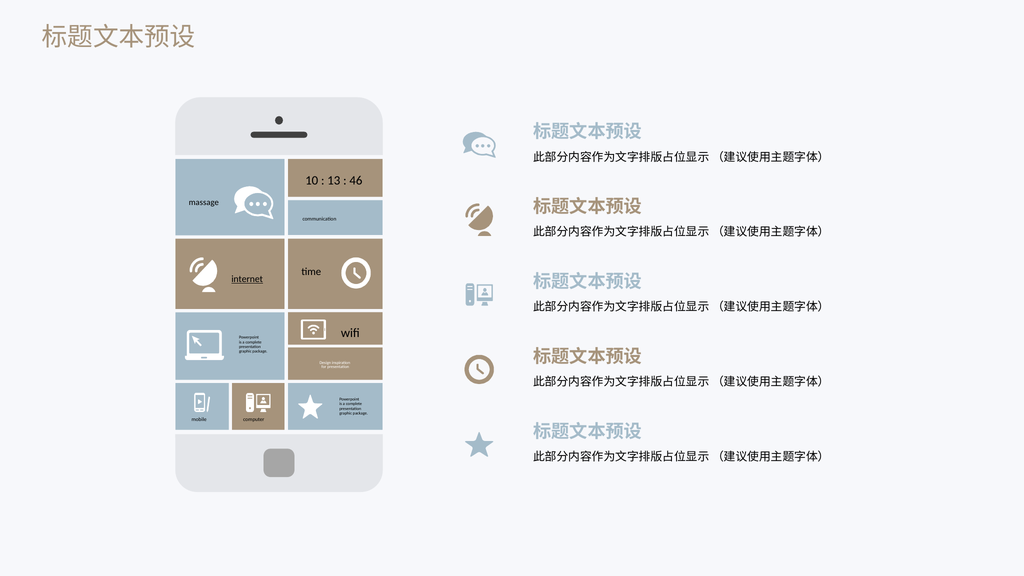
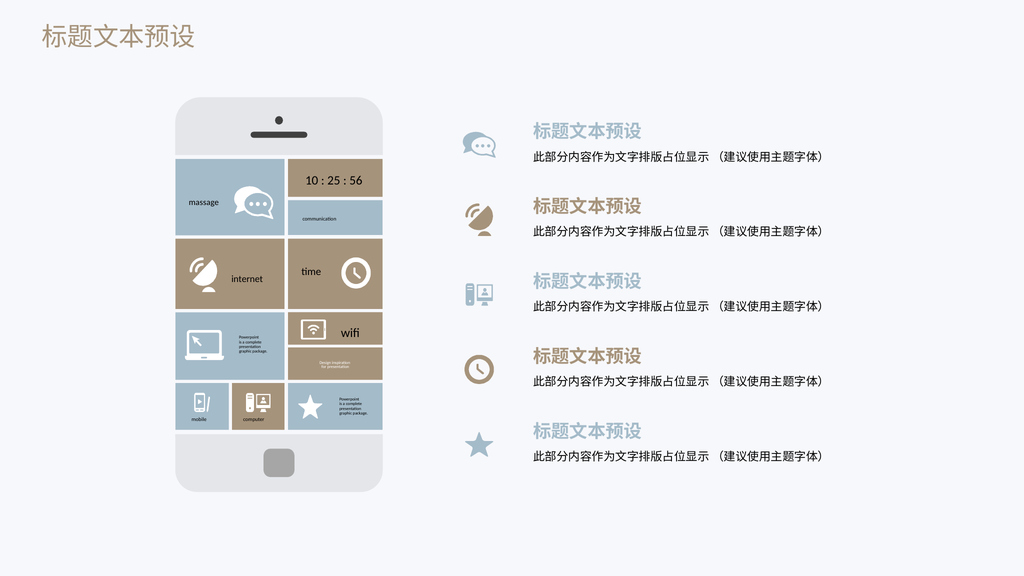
13: 13 -> 25
46: 46 -> 56
internet underline: present -> none
